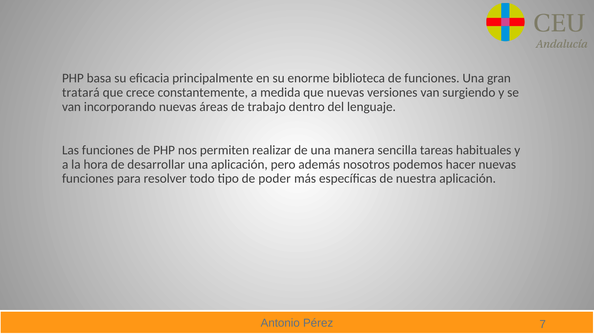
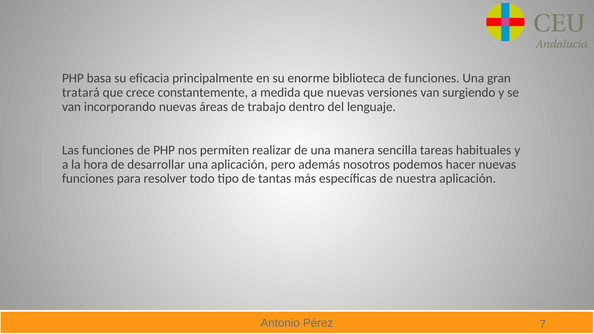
poder: poder -> tantas
